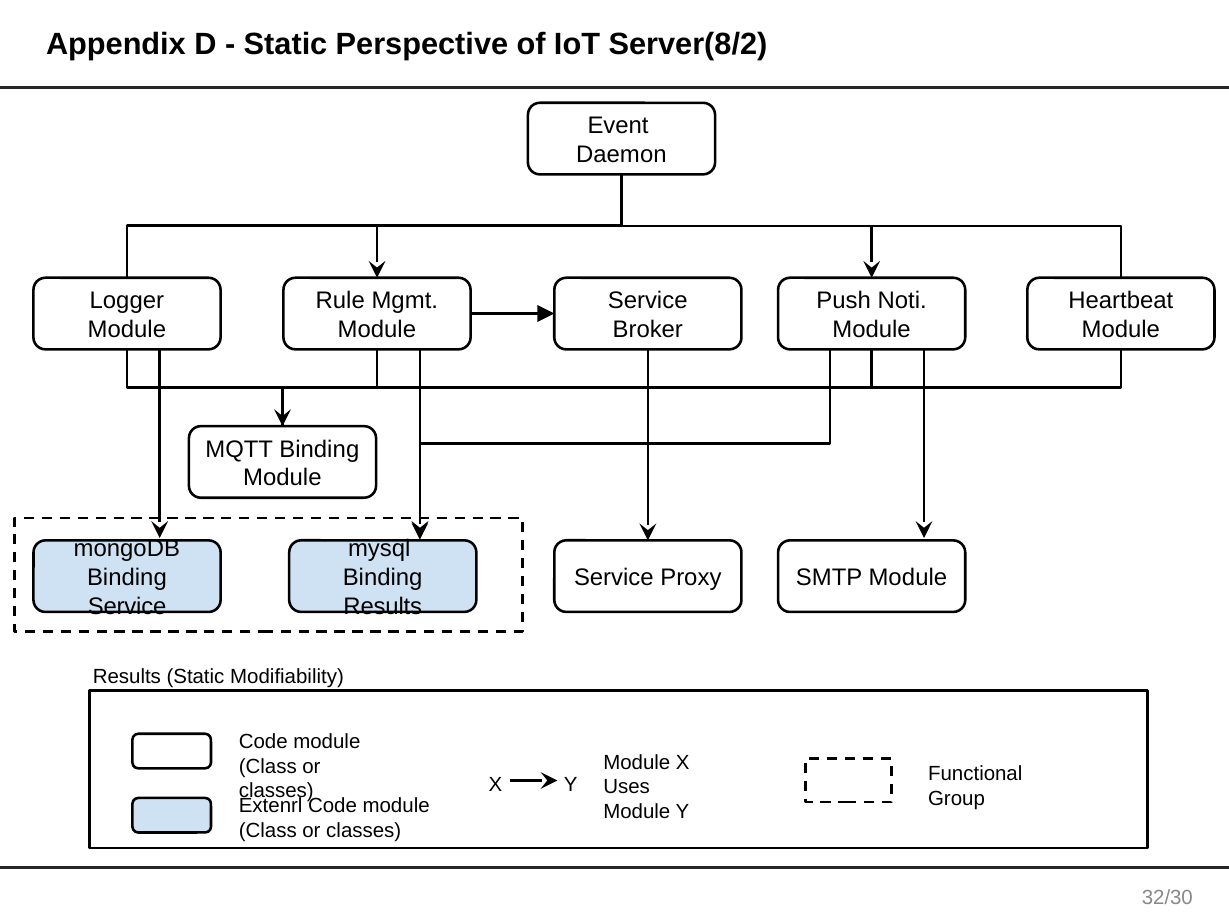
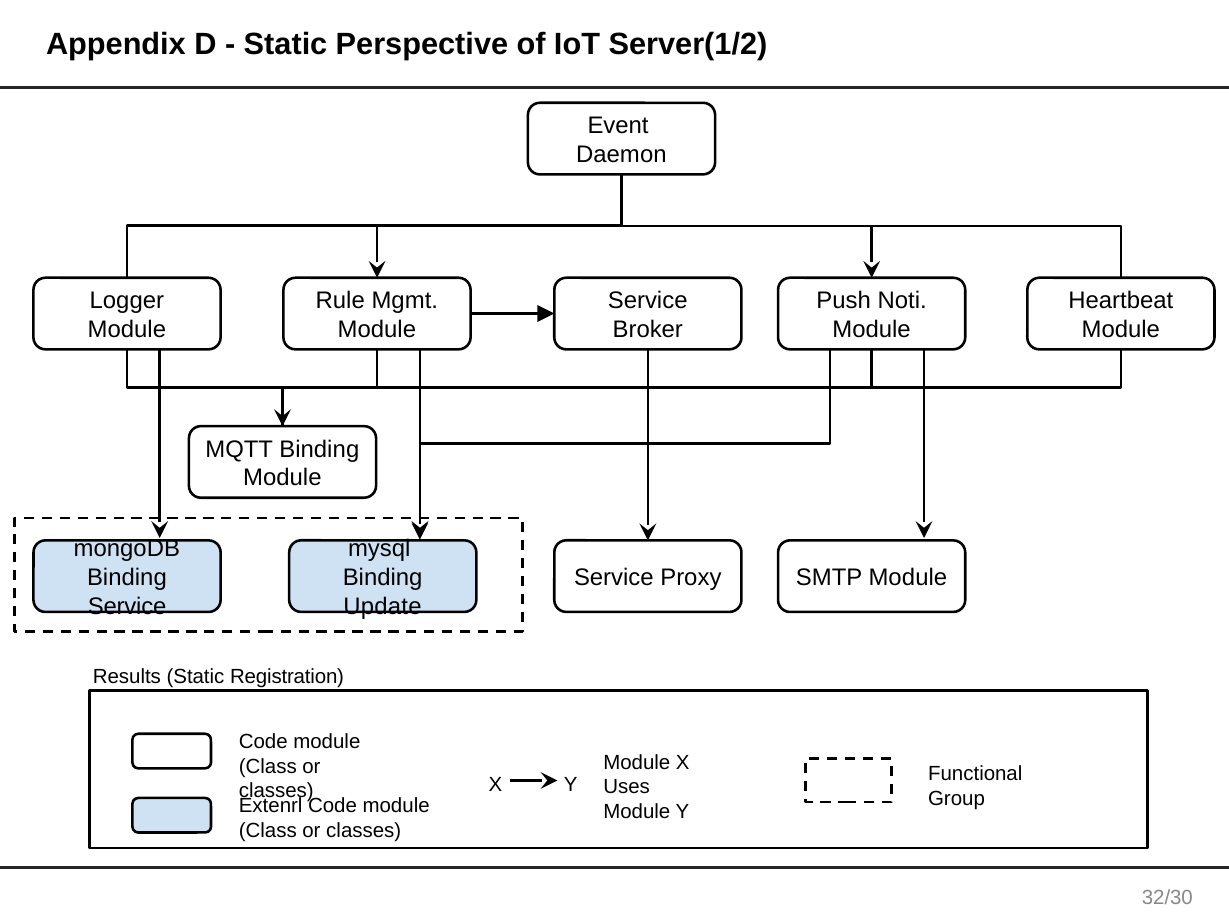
Server(8/2: Server(8/2 -> Server(1/2
Results at (383, 606): Results -> Update
Modifiability: Modifiability -> Registration
